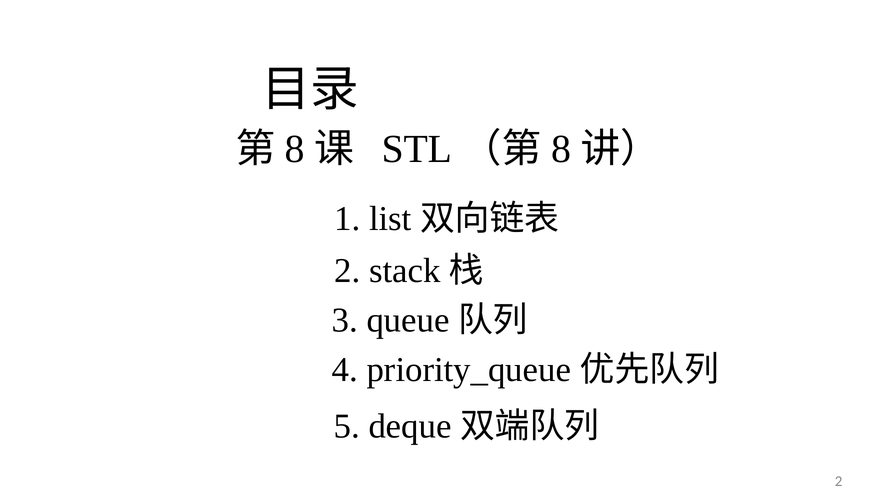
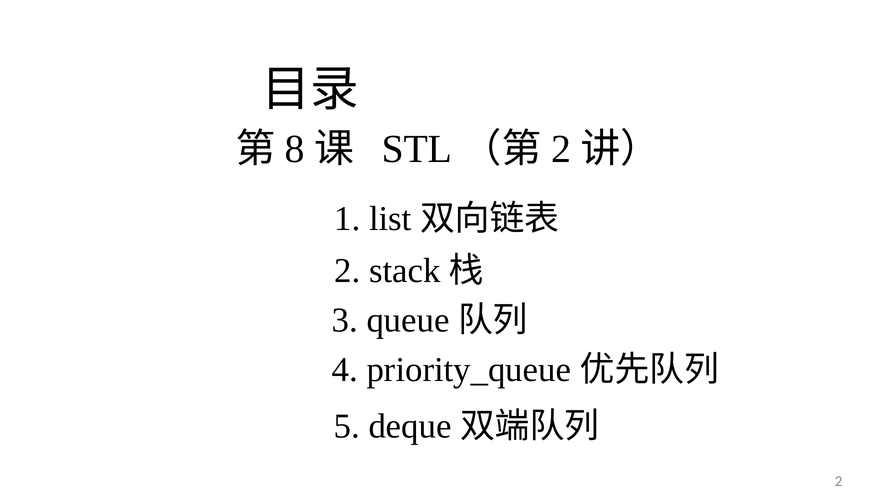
8 at (561, 149): 8 -> 2
